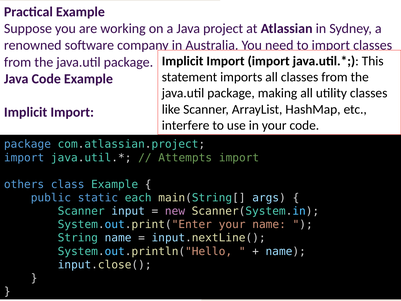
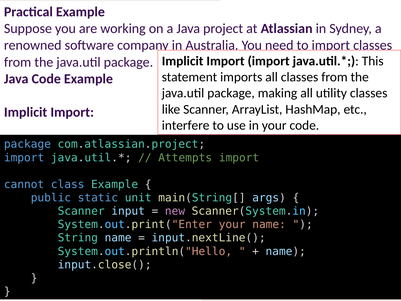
others: others -> cannot
each: each -> unit
